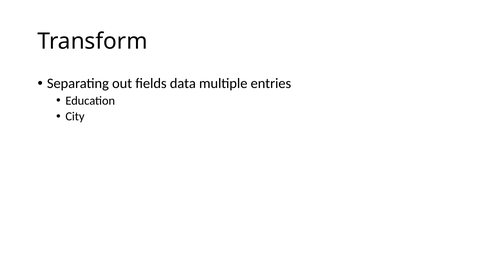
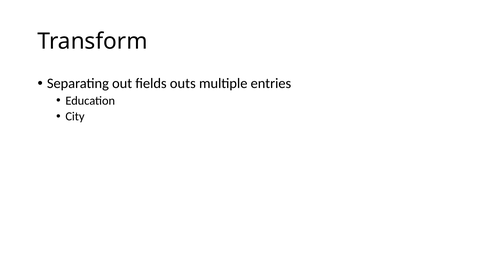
data: data -> outs
